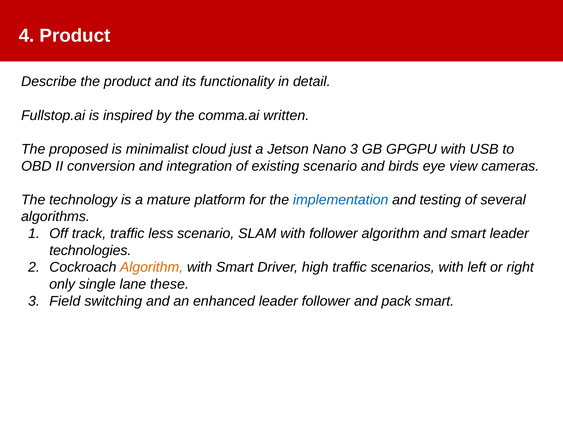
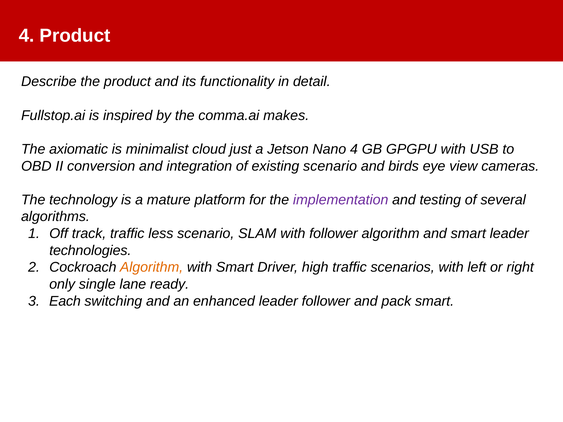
written: written -> makes
proposed: proposed -> axiomatic
Nano 3: 3 -> 4
implementation colour: blue -> purple
these: these -> ready
Field: Field -> Each
